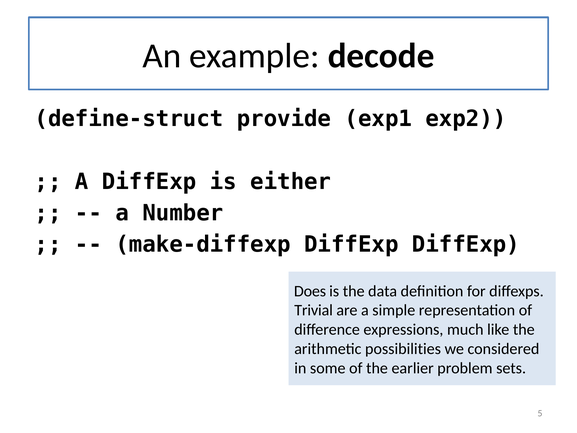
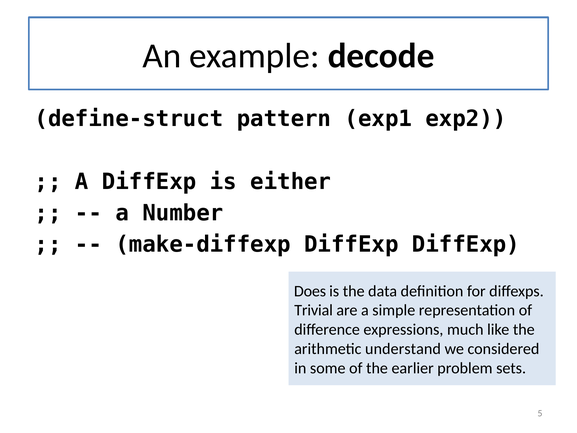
provide: provide -> pattern
possibilities: possibilities -> understand
